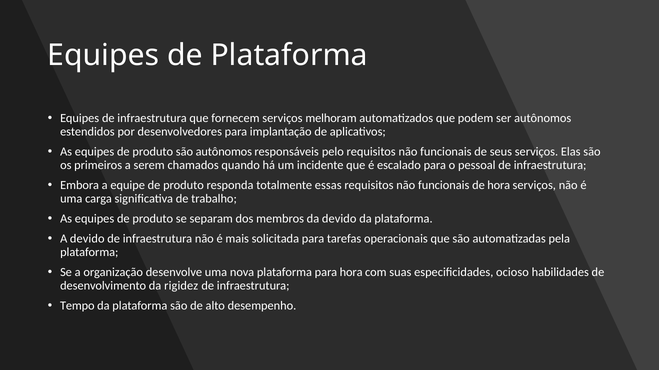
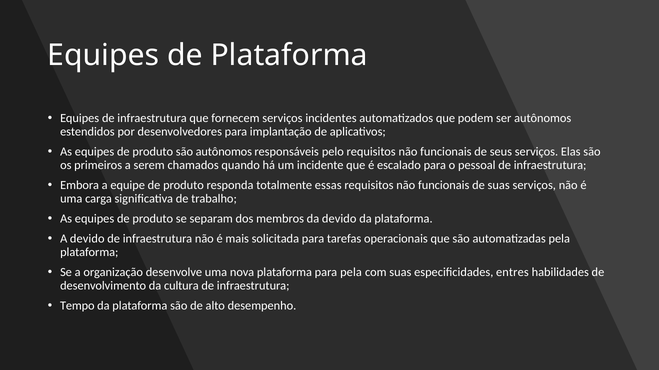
melhoram: melhoram -> incidentes
de hora: hora -> suas
para hora: hora -> pela
ocioso: ocioso -> entres
rigidez: rigidez -> cultura
